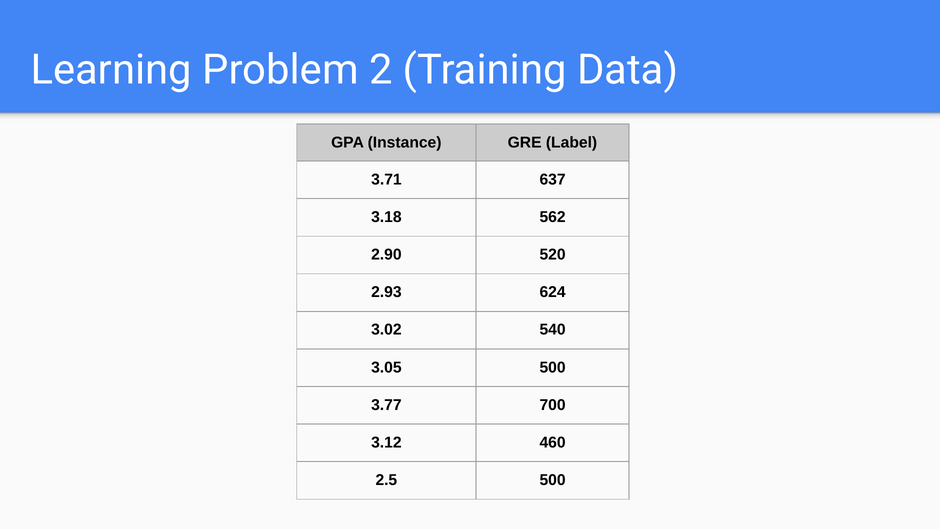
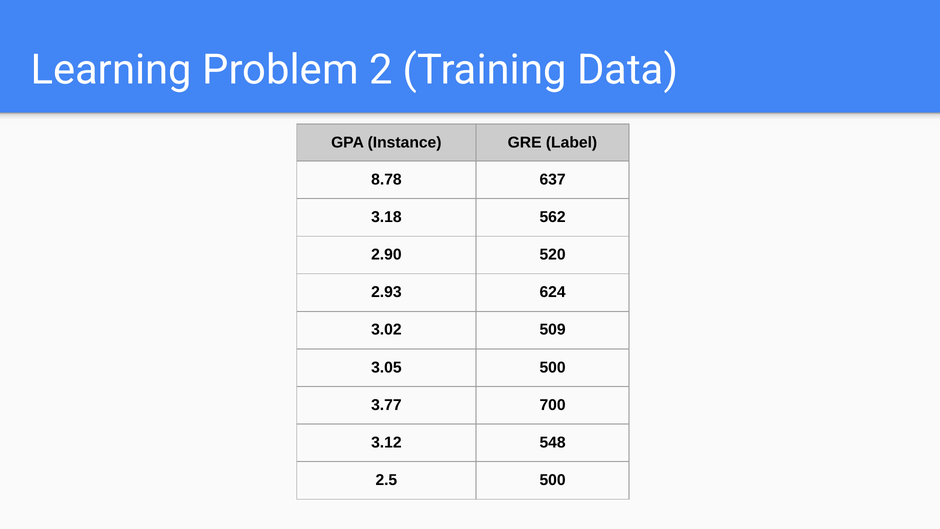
3.71: 3.71 -> 8.78
540: 540 -> 509
460: 460 -> 548
